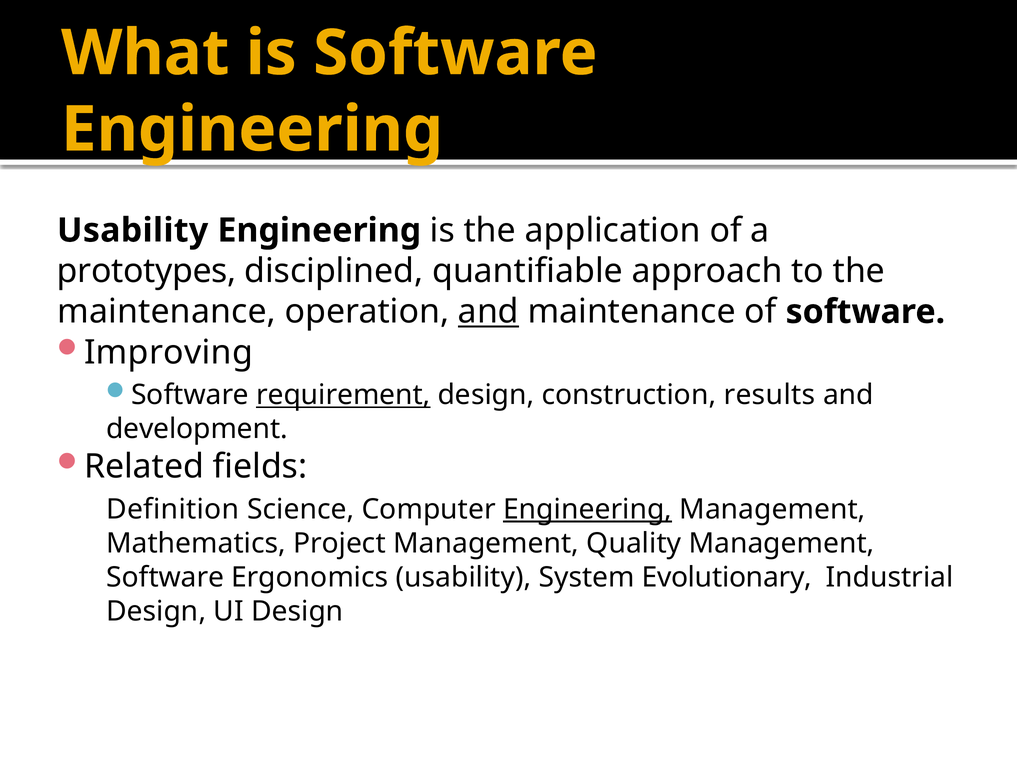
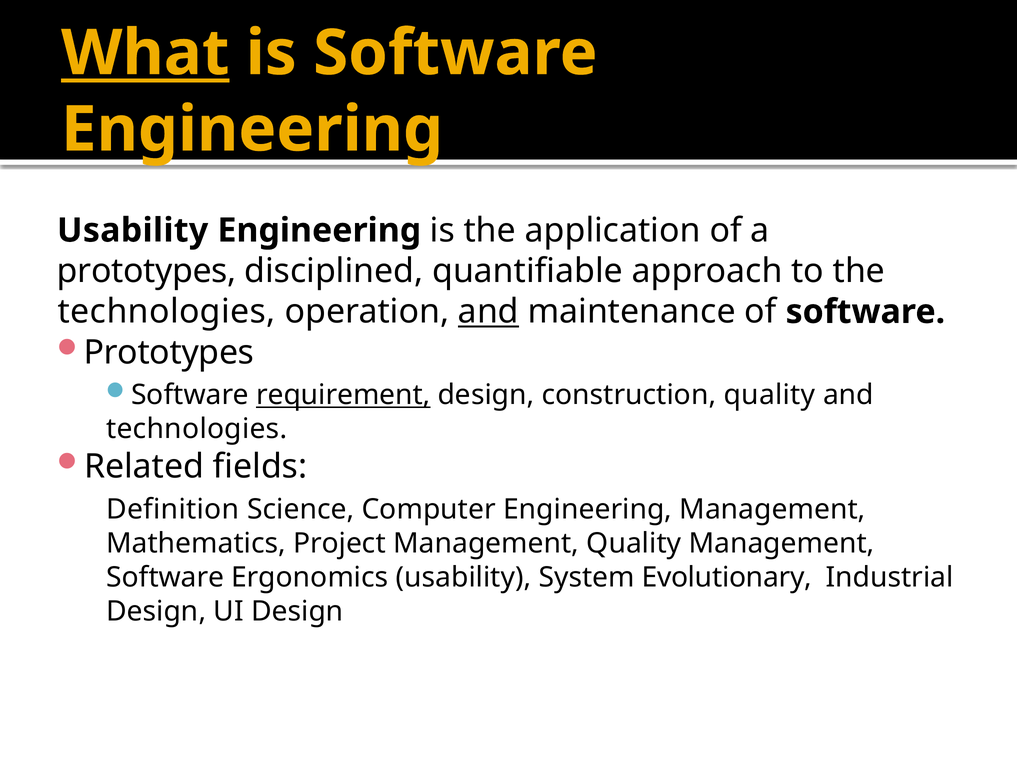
What underline: none -> present
maintenance at (167, 312): maintenance -> technologies
Improving at (168, 352): Improving -> Prototypes
construction results: results -> quality
development at (197, 429): development -> technologies
Engineering at (588, 509) underline: present -> none
